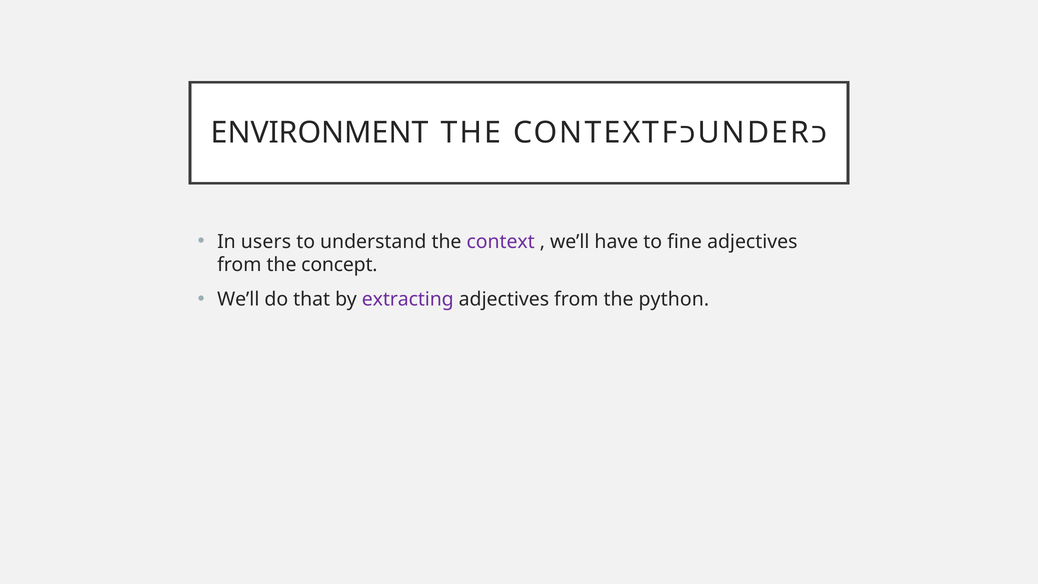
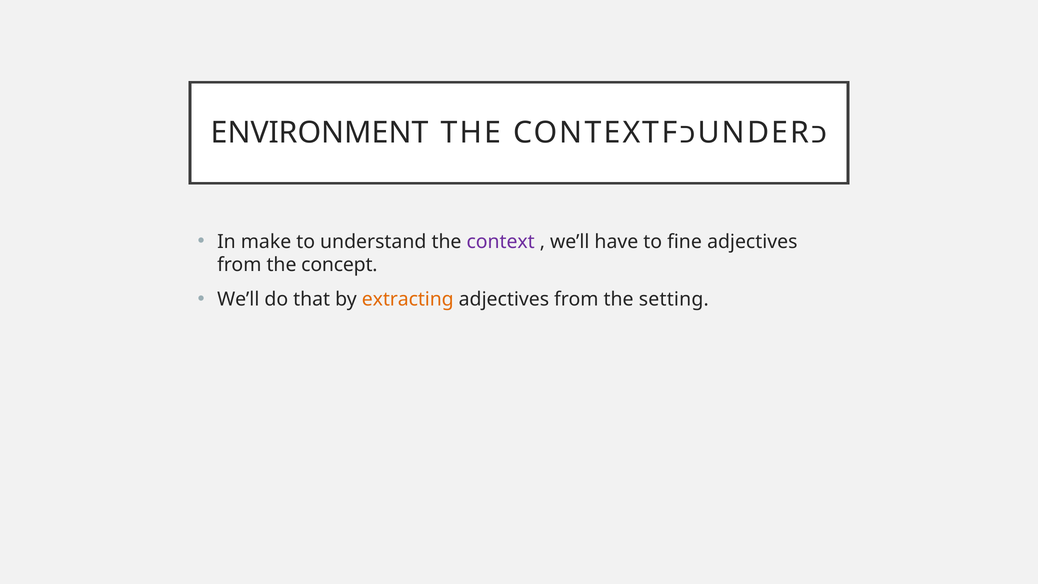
users: users -> make
extracting colour: purple -> orange
python: python -> setting
